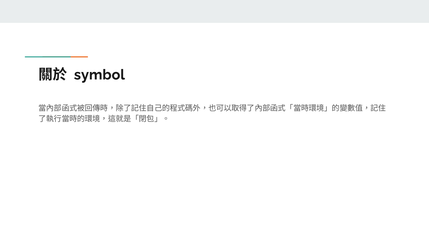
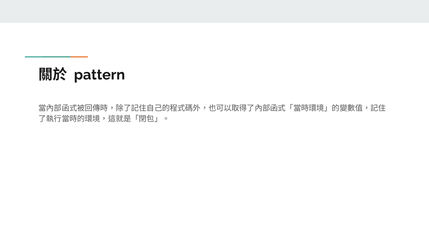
symbol: symbol -> pattern
